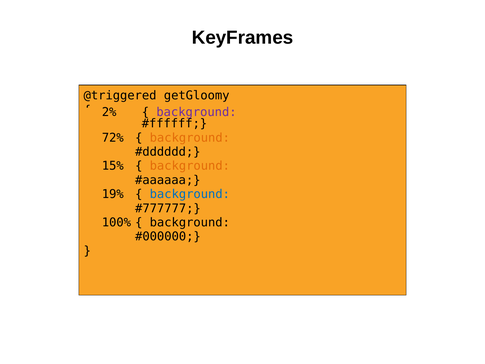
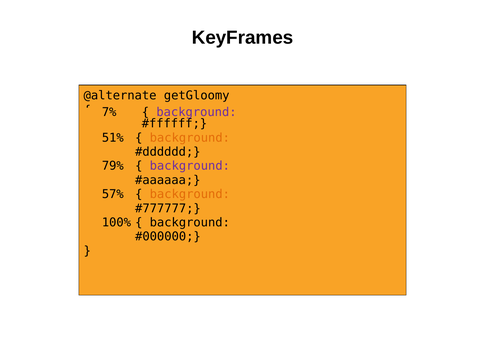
@triggered: @triggered -> @alternate
2%: 2% -> 7%
72%: 72% -> 51%
15%: 15% -> 79%
background at (190, 166) colour: orange -> purple
19%: 19% -> 57%
background at (190, 194) colour: blue -> orange
